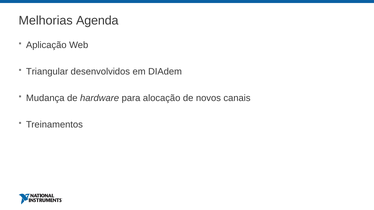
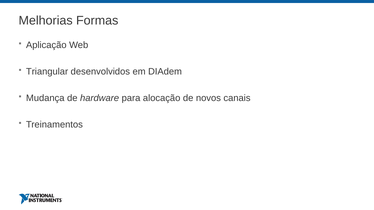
Agenda: Agenda -> Formas
